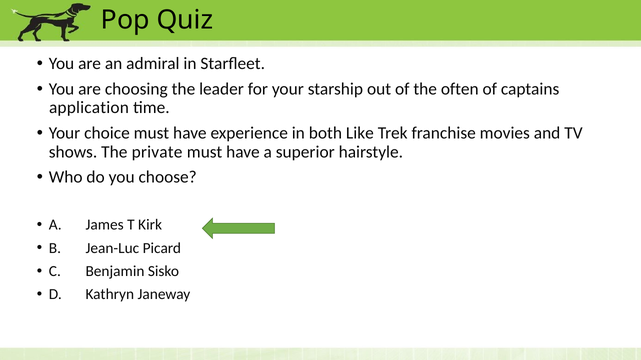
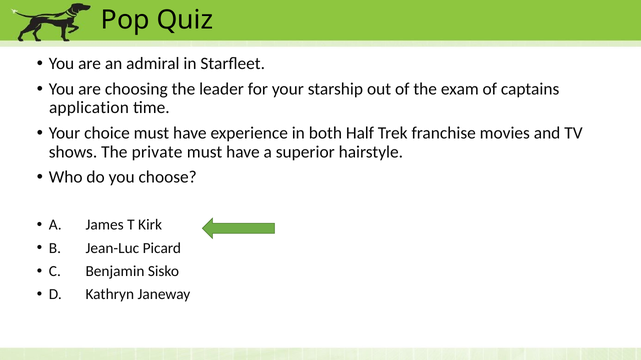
often: often -> exam
Like: Like -> Half
